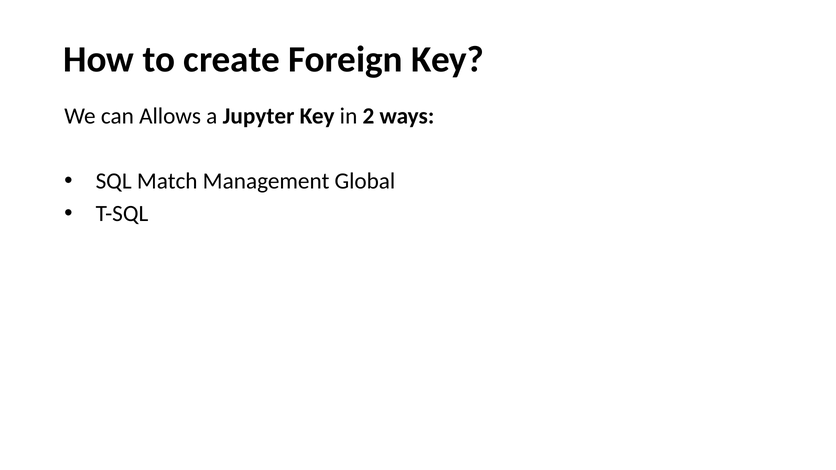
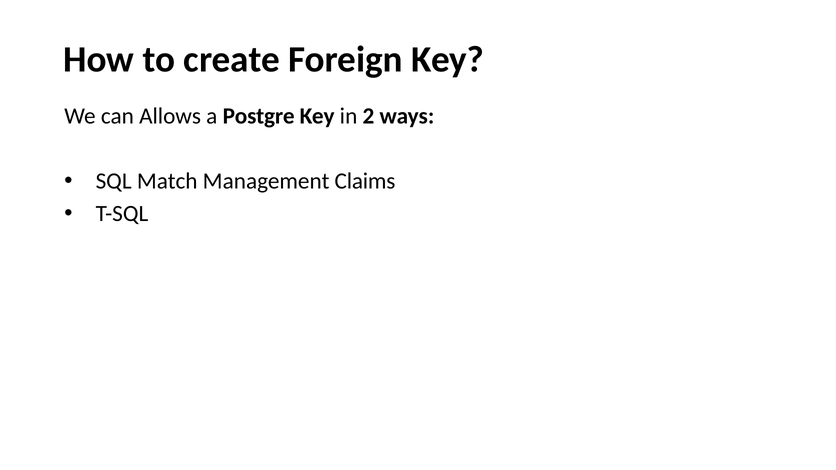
Jupyter: Jupyter -> Postgre
Global: Global -> Claims
